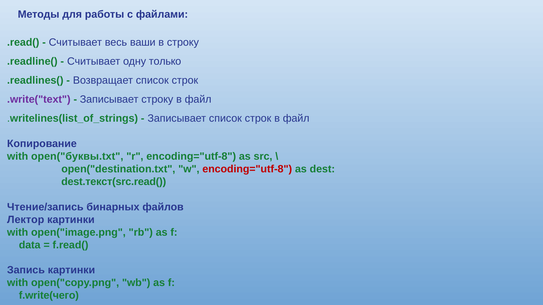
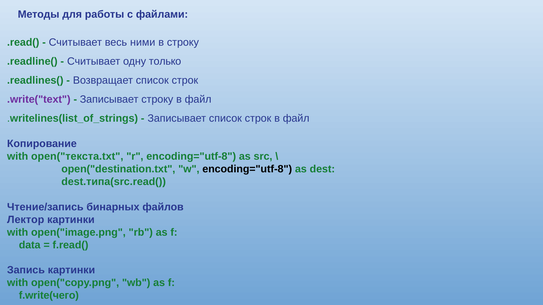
ваши: ваши -> ними
open("буквы.txt: open("буквы.txt -> open("текста.txt
encoding="utf-8 at (247, 169) colour: red -> black
dest.текст(src.read(: dest.текст(src.read( -> dest.типа(src.read(
